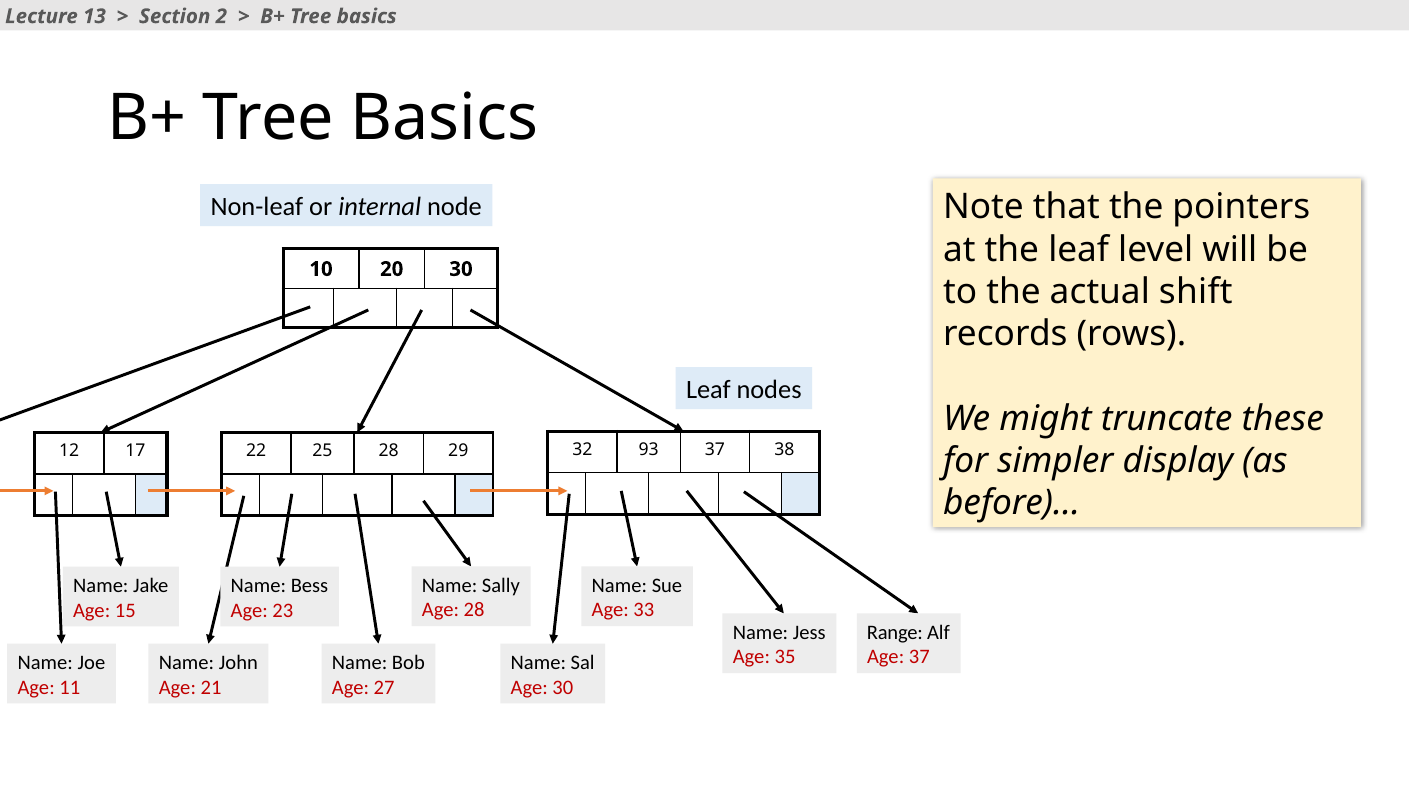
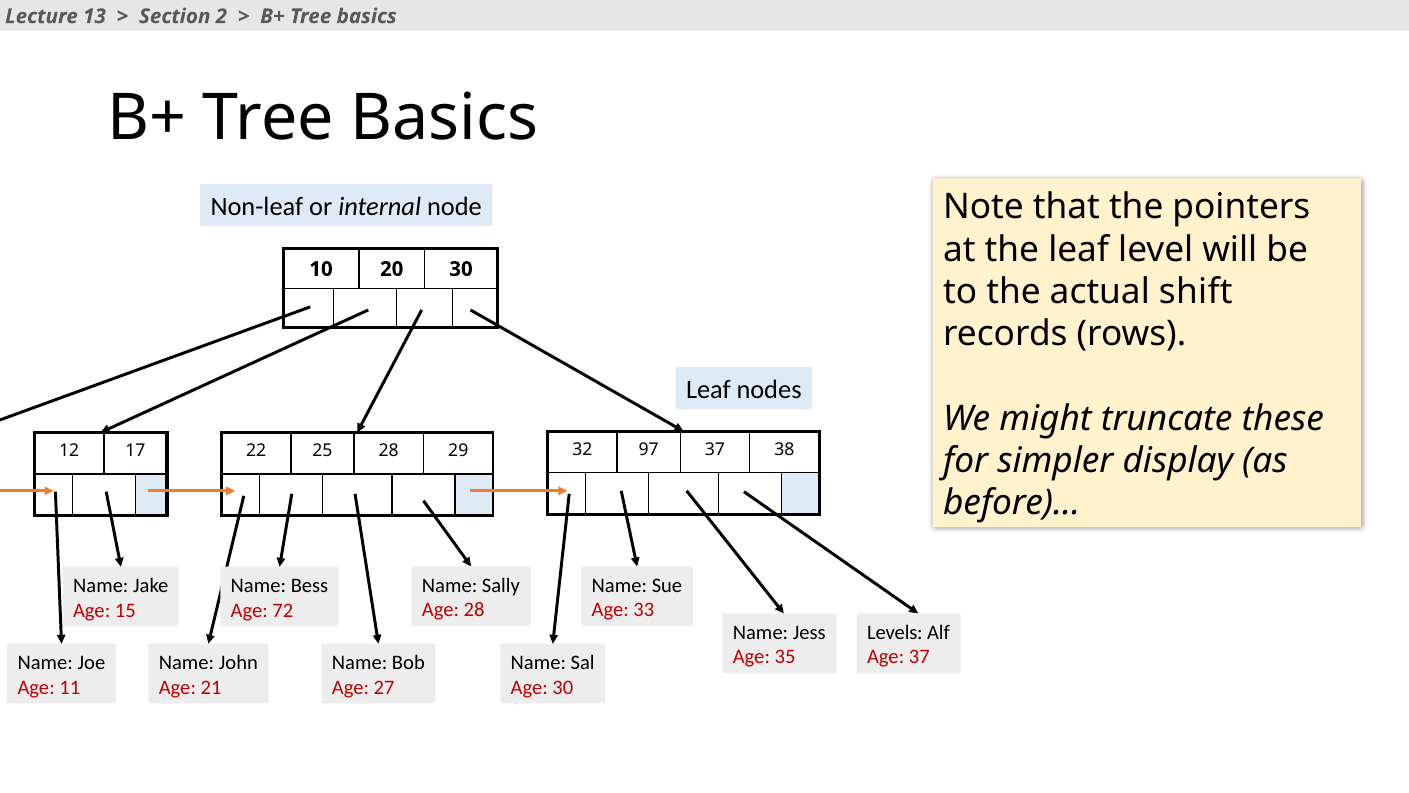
93: 93 -> 97
23: 23 -> 72
Range: Range -> Levels
